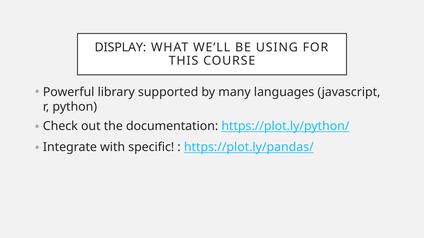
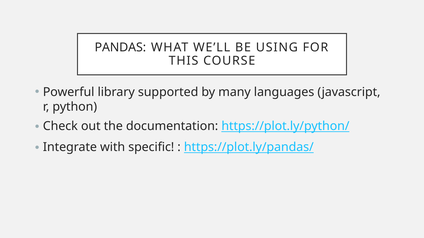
DISPLAY: DISPLAY -> PANDAS
